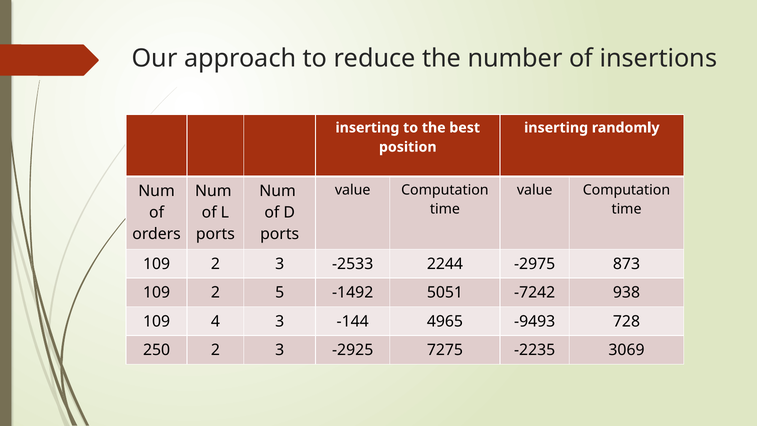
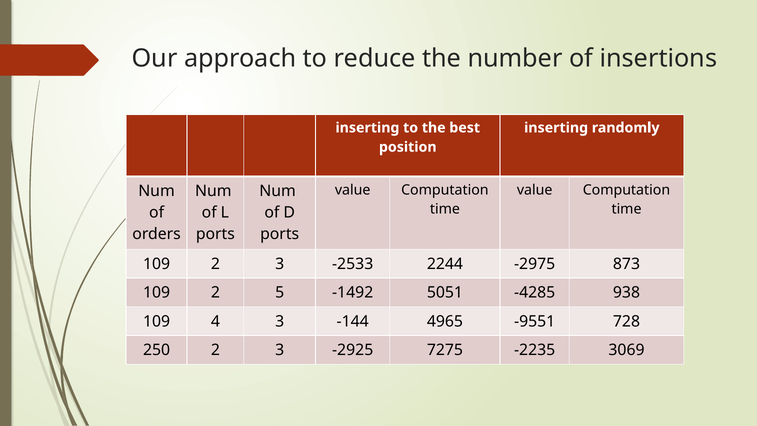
-7242: -7242 -> -4285
-9493: -9493 -> -9551
